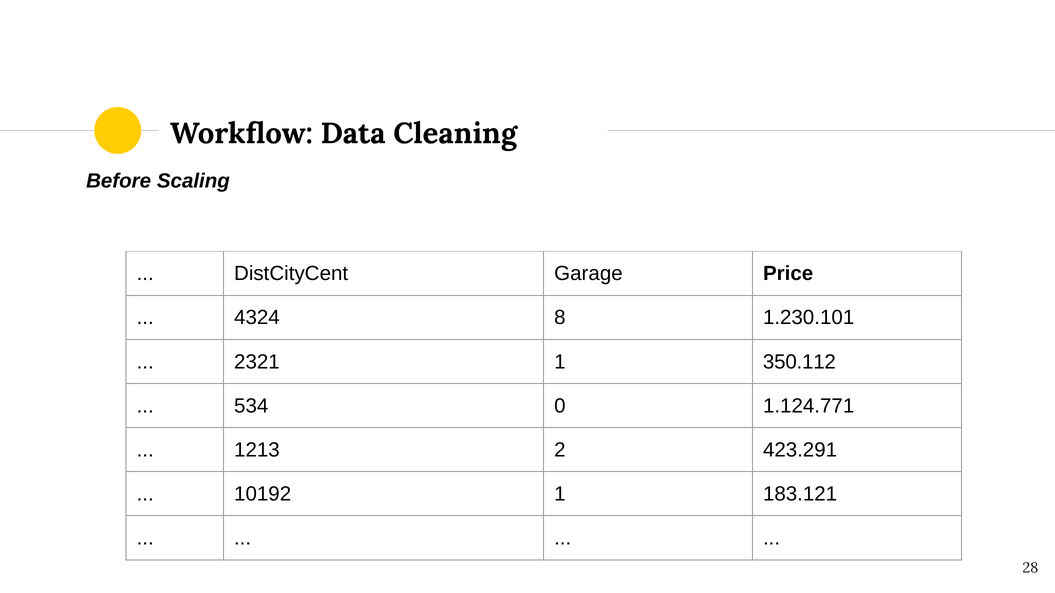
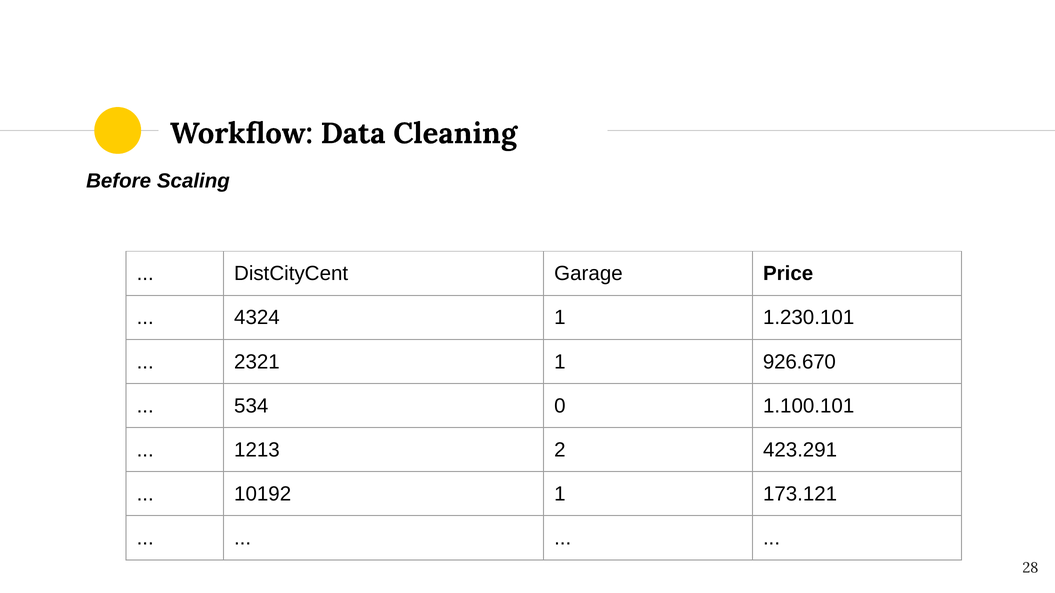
4324 8: 8 -> 1
350.112: 350.112 -> 926.670
1.124.771: 1.124.771 -> 1.100.101
183.121: 183.121 -> 173.121
